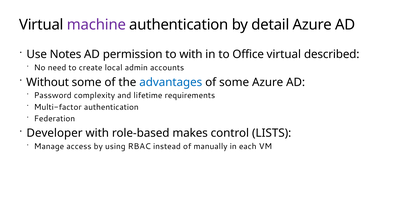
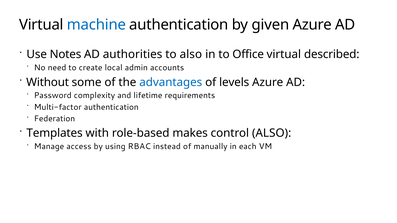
machine colour: purple -> blue
detail: detail -> given
permission: permission -> authorities
to with: with -> also
of some: some -> levels
Developer: Developer -> Templates
control LISTS: LISTS -> ALSO
